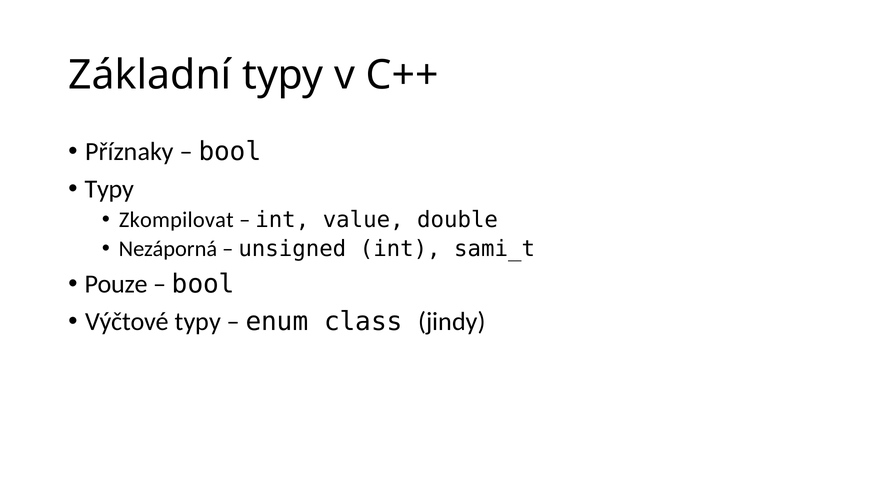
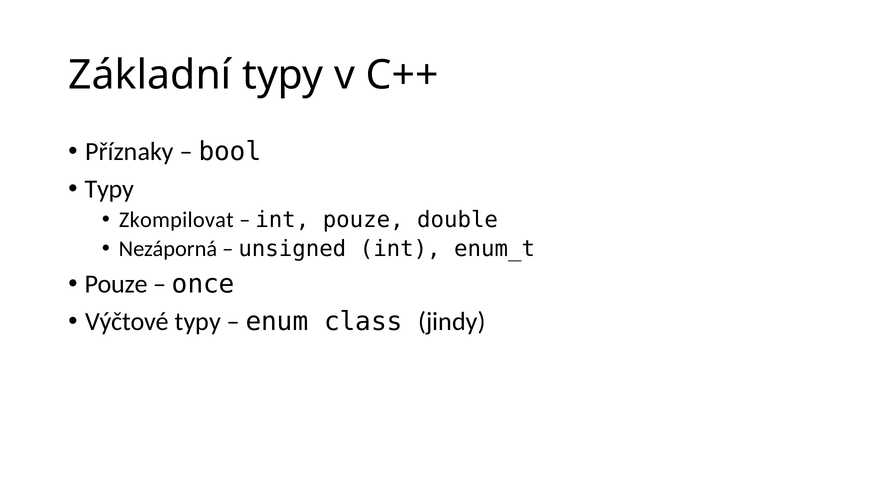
int value: value -> pouze
sami_t: sami_t -> enum_t
bool at (203, 284): bool -> once
